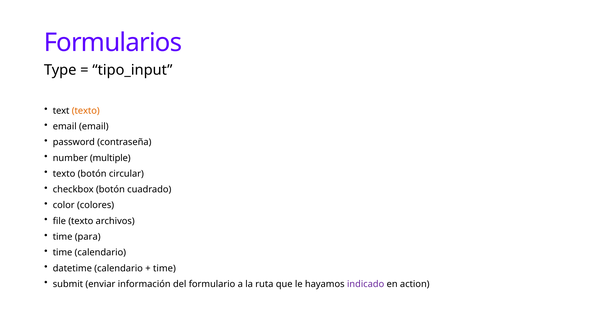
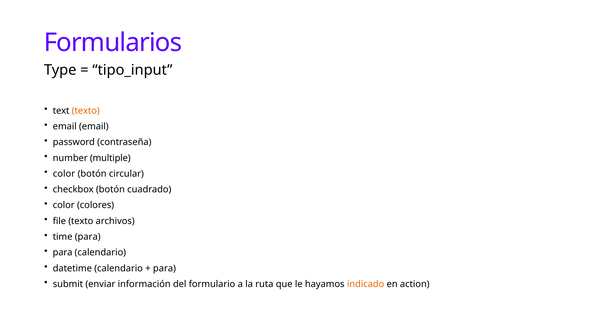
texto at (64, 174): texto -> color
time at (63, 252): time -> para
time at (164, 268): time -> para
indicado colour: purple -> orange
